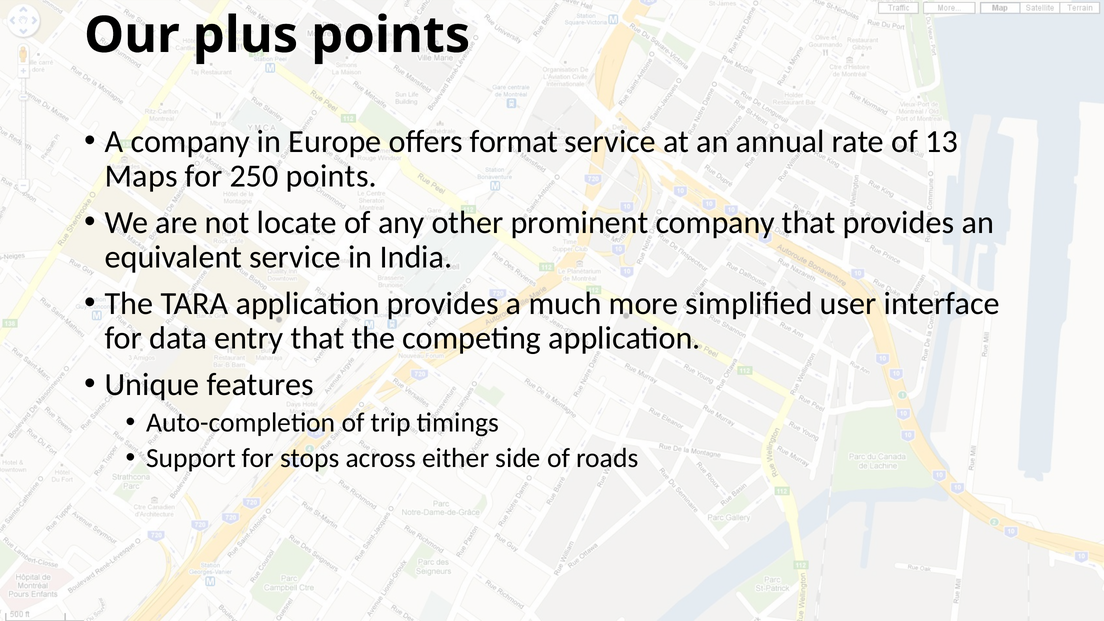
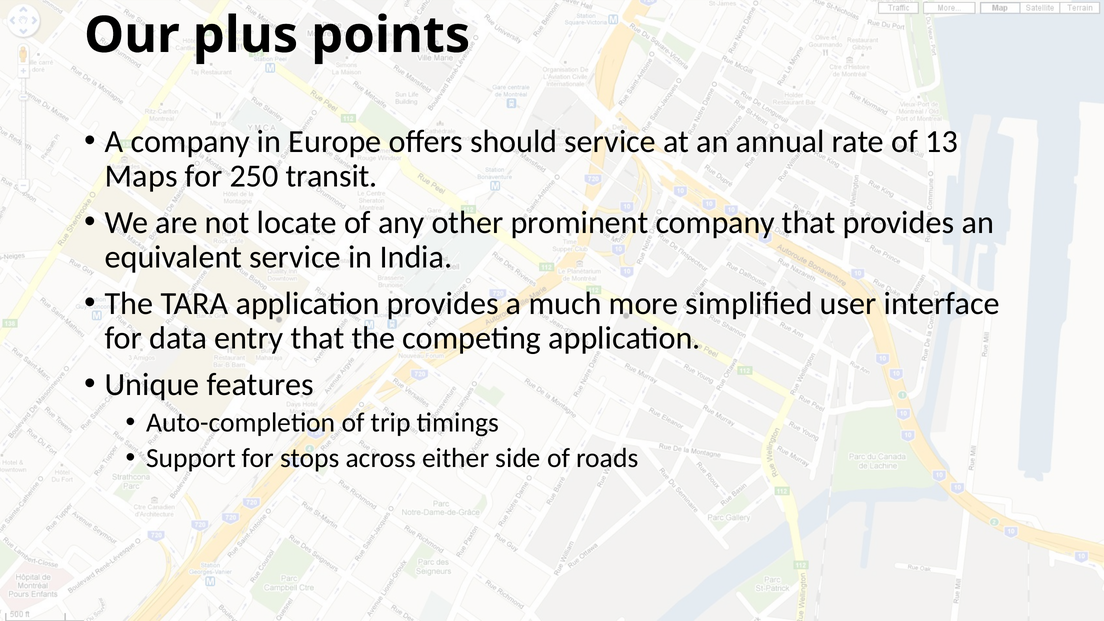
format: format -> should
250 points: points -> transit
